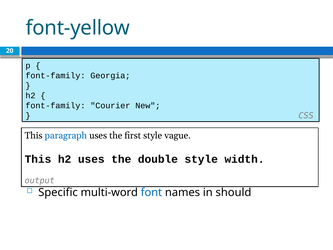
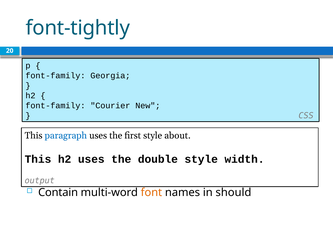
font-yellow: font-yellow -> font-tightly
vague: vague -> about
Specific: Specific -> Contain
font colour: blue -> orange
